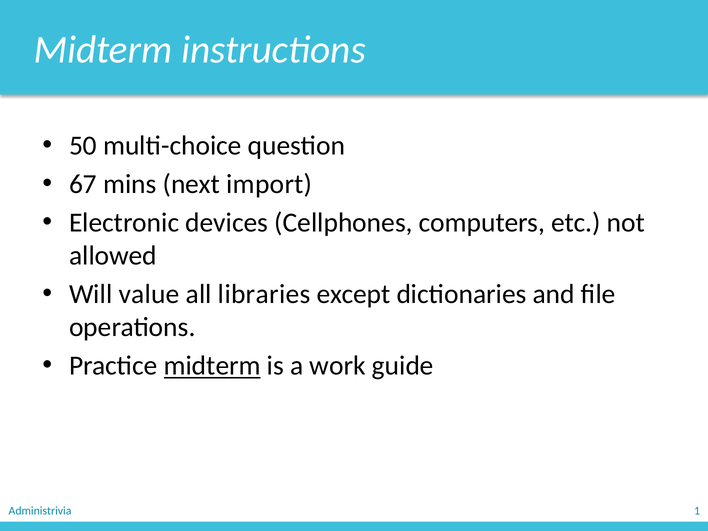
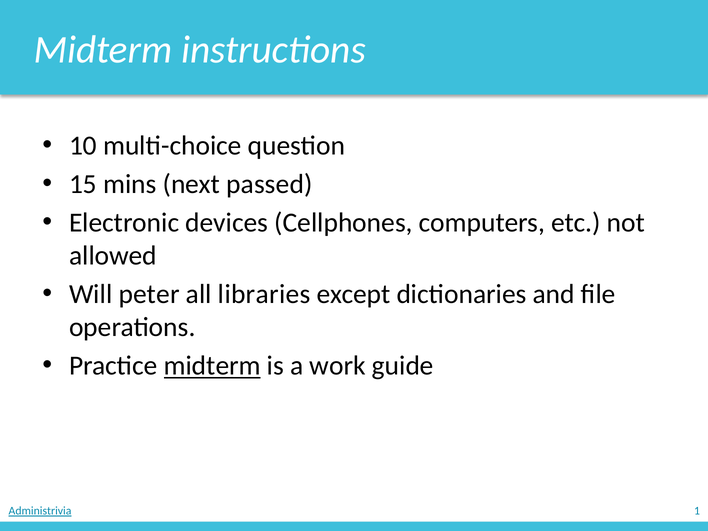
50: 50 -> 10
67: 67 -> 15
import: import -> passed
value: value -> peter
Administrivia underline: none -> present
